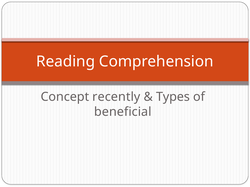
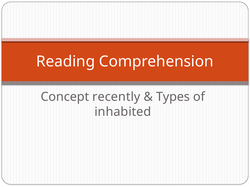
beneficial: beneficial -> inhabited
